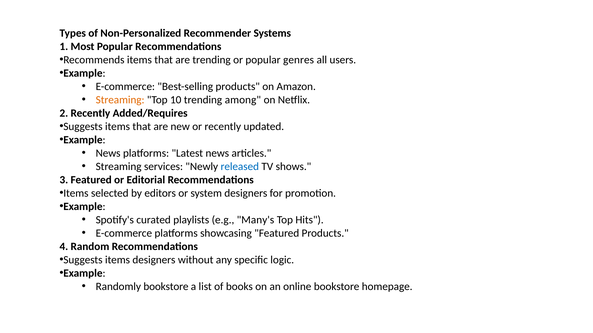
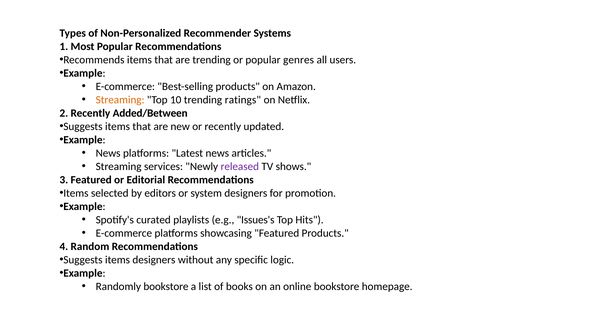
among: among -> ratings
Added/Requires: Added/Requires -> Added/Between
released colour: blue -> purple
Many's: Many's -> Issues's
